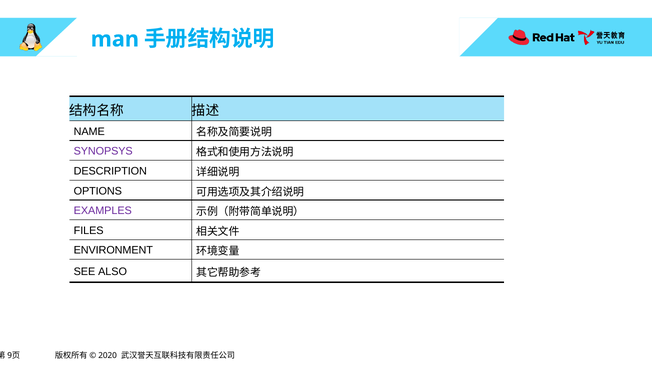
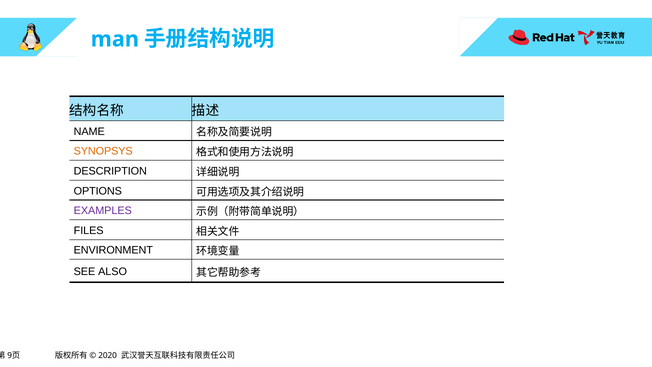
SYNOPSYS colour: purple -> orange
